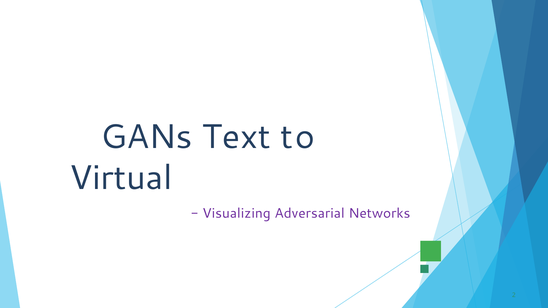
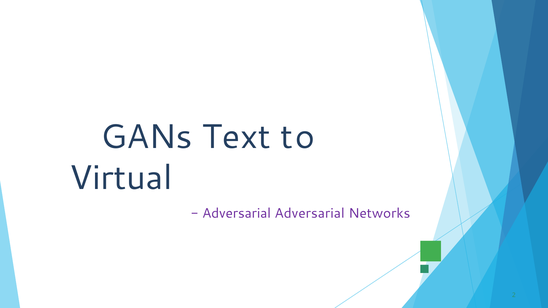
Visualizing at (236, 213): Visualizing -> Adversarial
